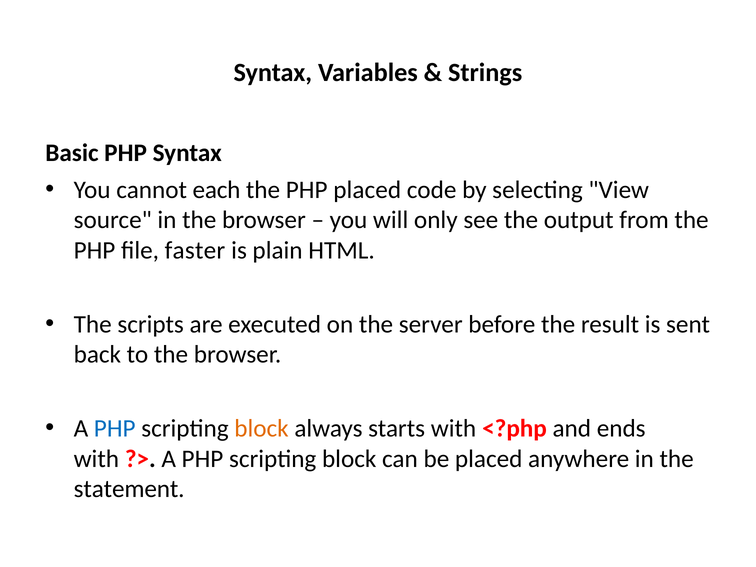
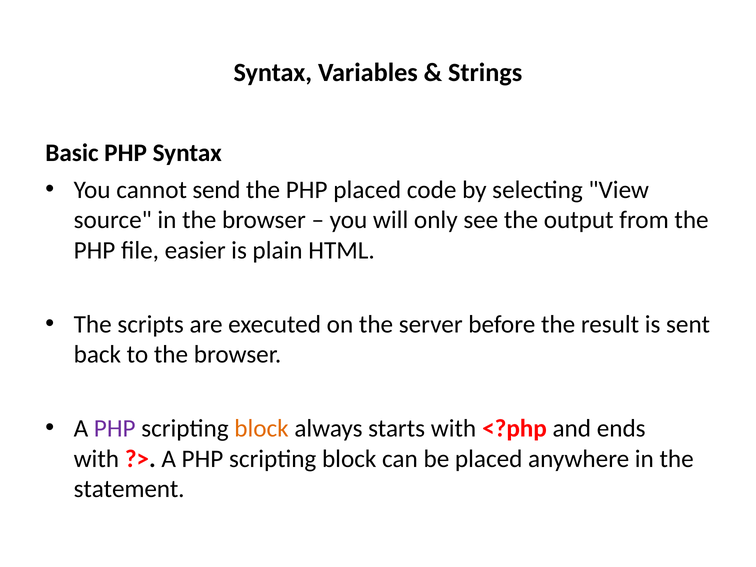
each: each -> send
faster: faster -> easier
PHP at (115, 429) colour: blue -> purple
